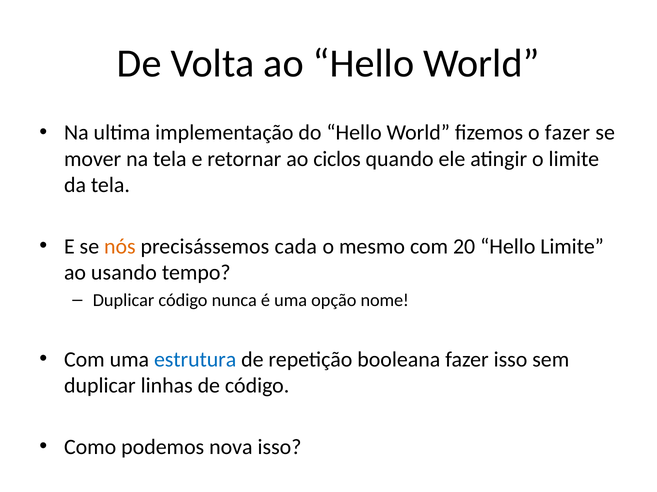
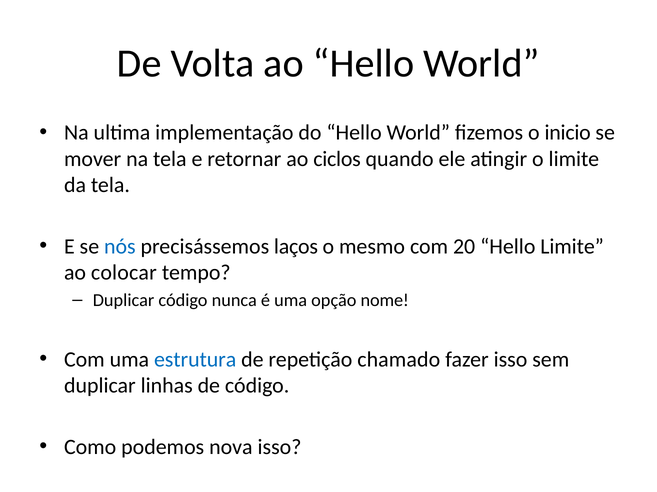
o fazer: fazer -> inicio
nós colour: orange -> blue
cada: cada -> laços
usando: usando -> colocar
booleana: booleana -> chamado
